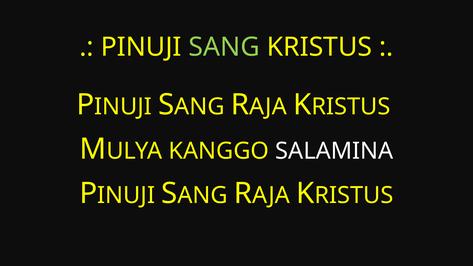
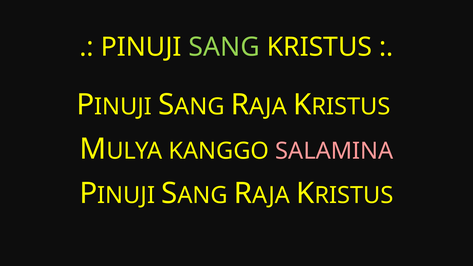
SALAMINA colour: white -> pink
